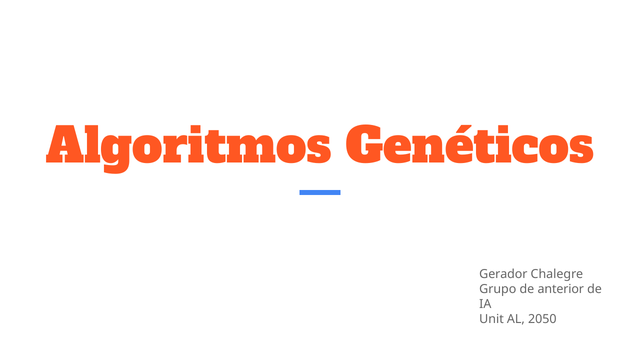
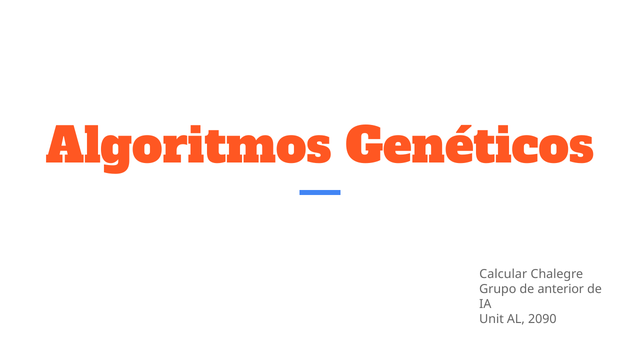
Gerador: Gerador -> Calcular
2050: 2050 -> 2090
